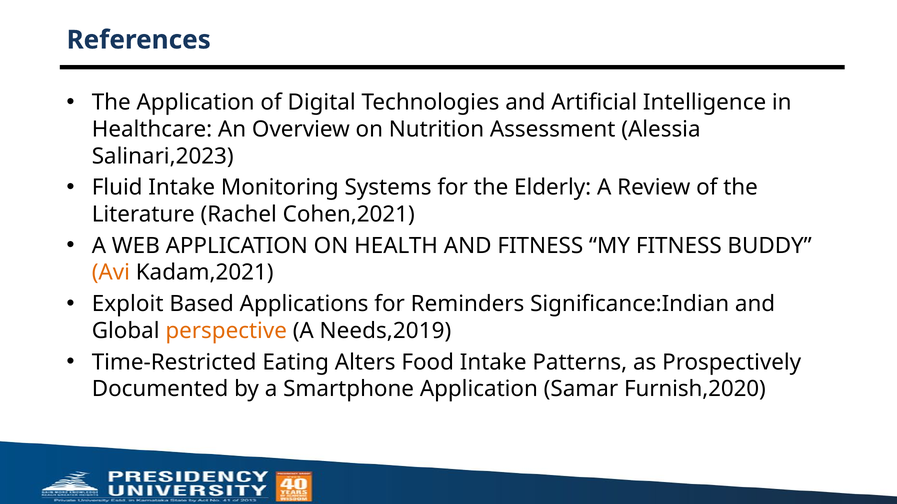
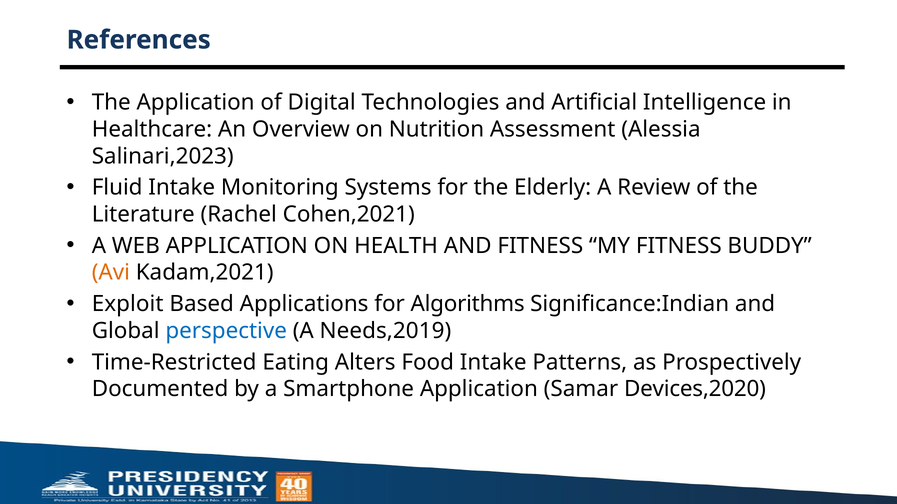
Reminders: Reminders -> Algorithms
perspective colour: orange -> blue
Furnish,2020: Furnish,2020 -> Devices,2020
